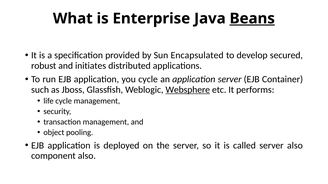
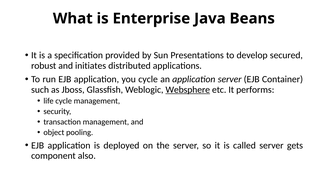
Beans underline: present -> none
Encapsulated: Encapsulated -> Presentations
server also: also -> gets
